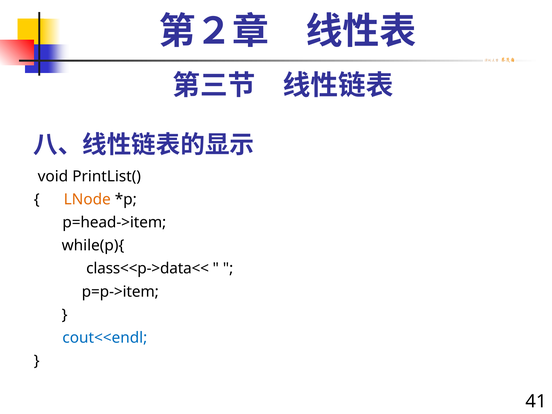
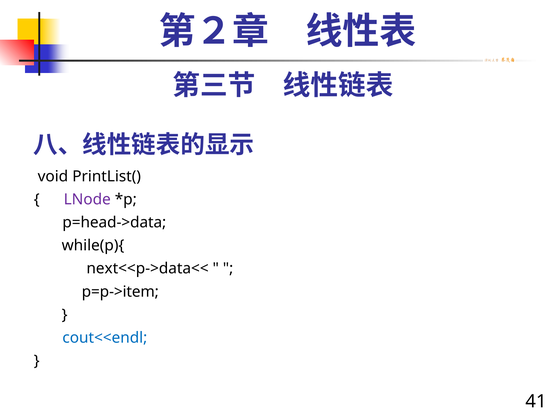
LNode colour: orange -> purple
p=head->item: p=head->item -> p=head->data
class<<p->data<<: class<<p->data<< -> next<<p->data<<
